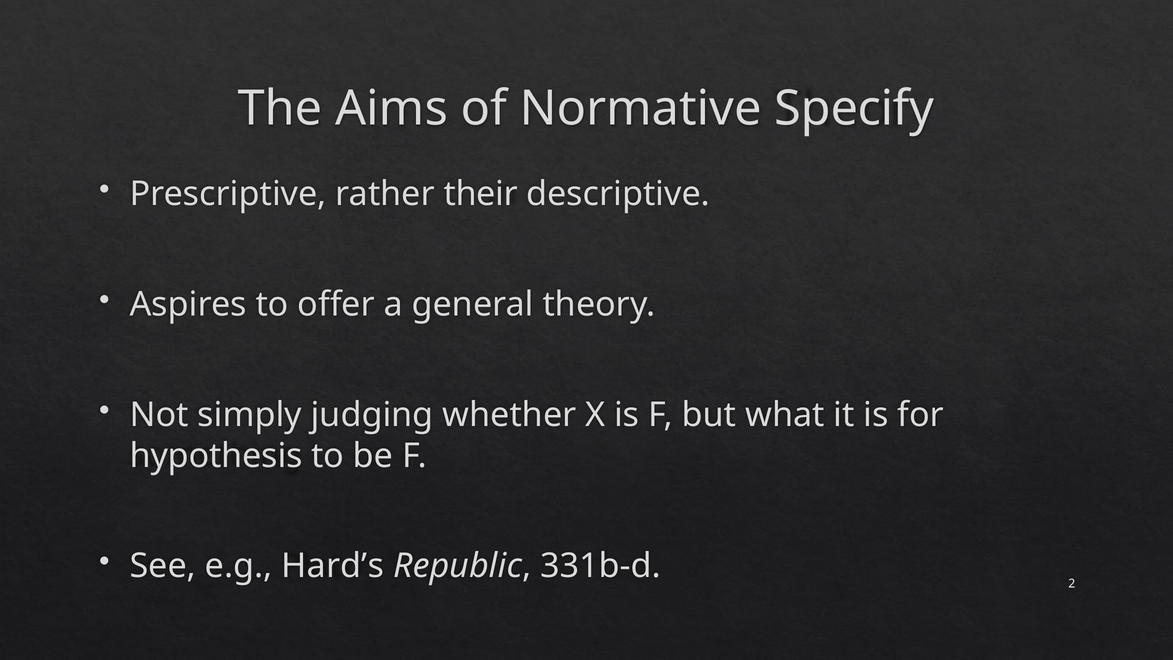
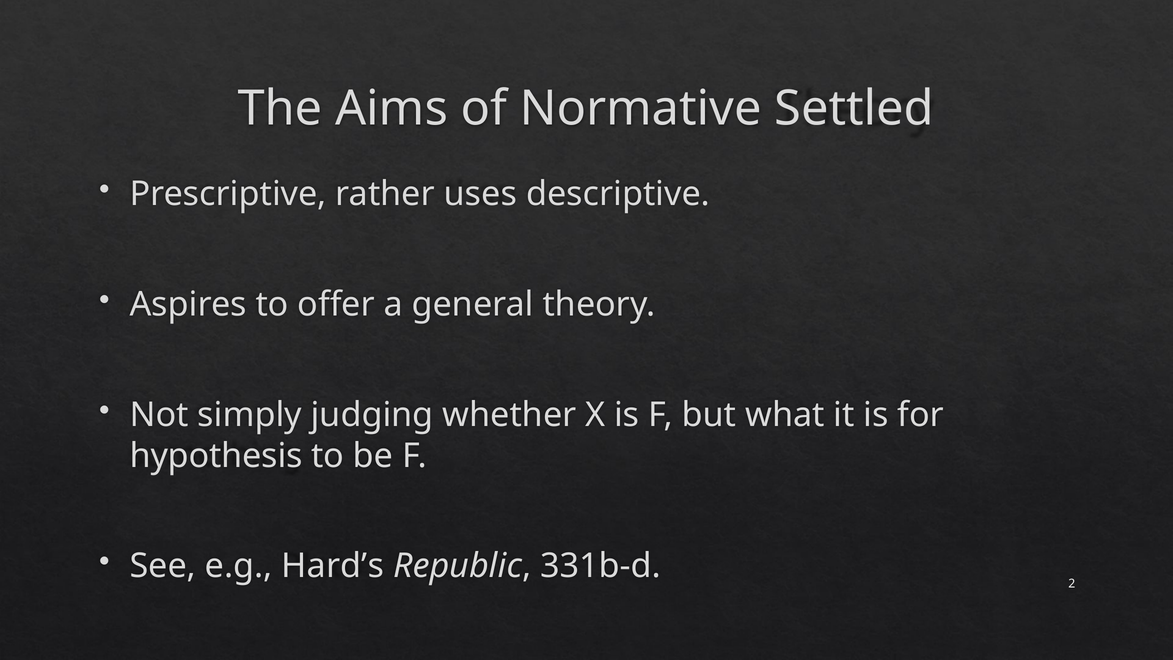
Specify: Specify -> Settled
their: their -> uses
